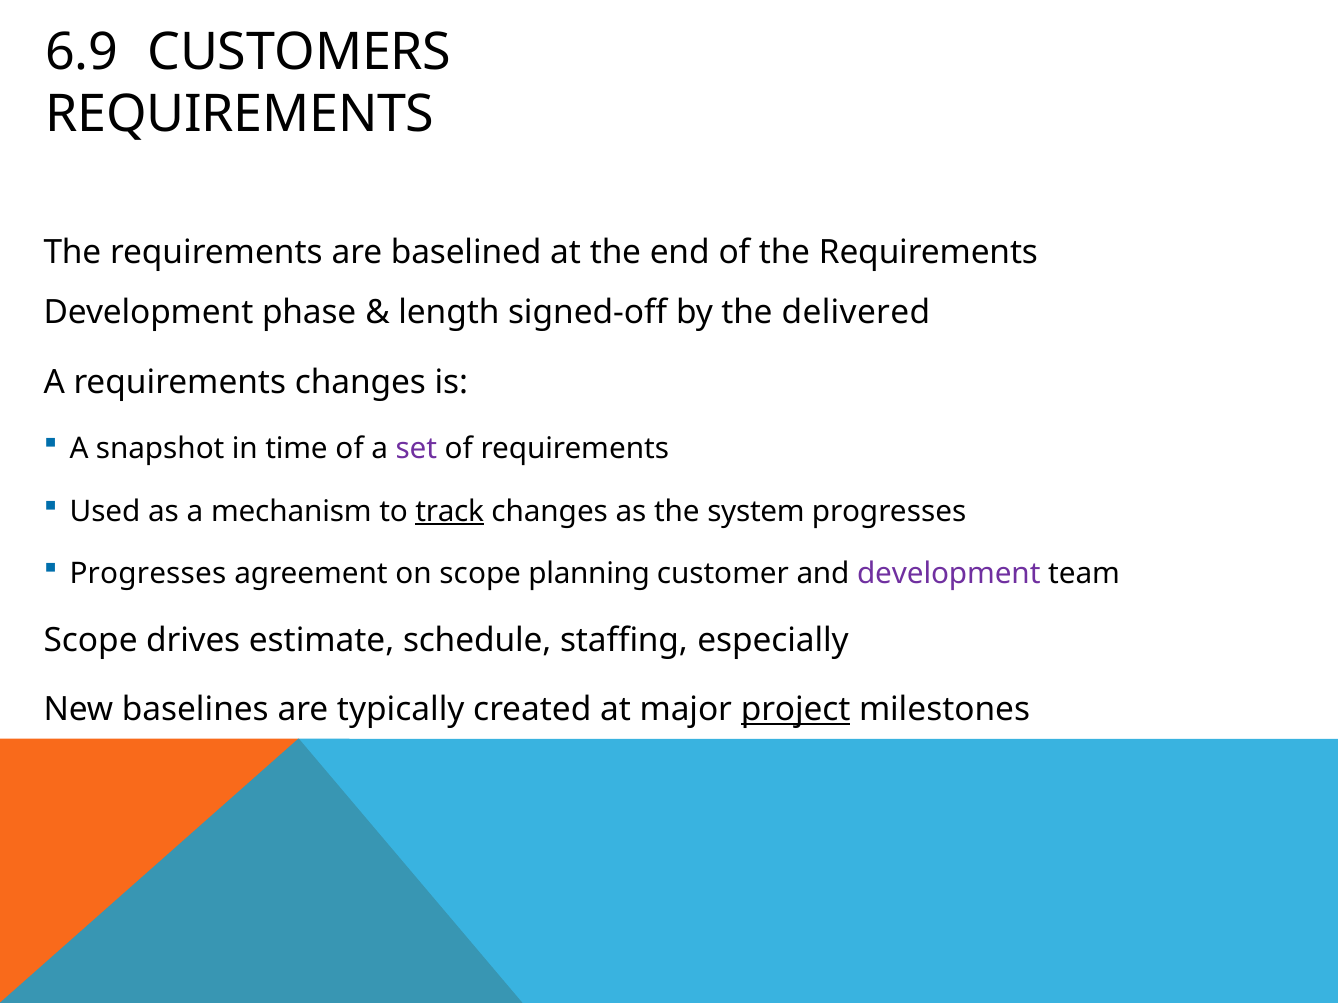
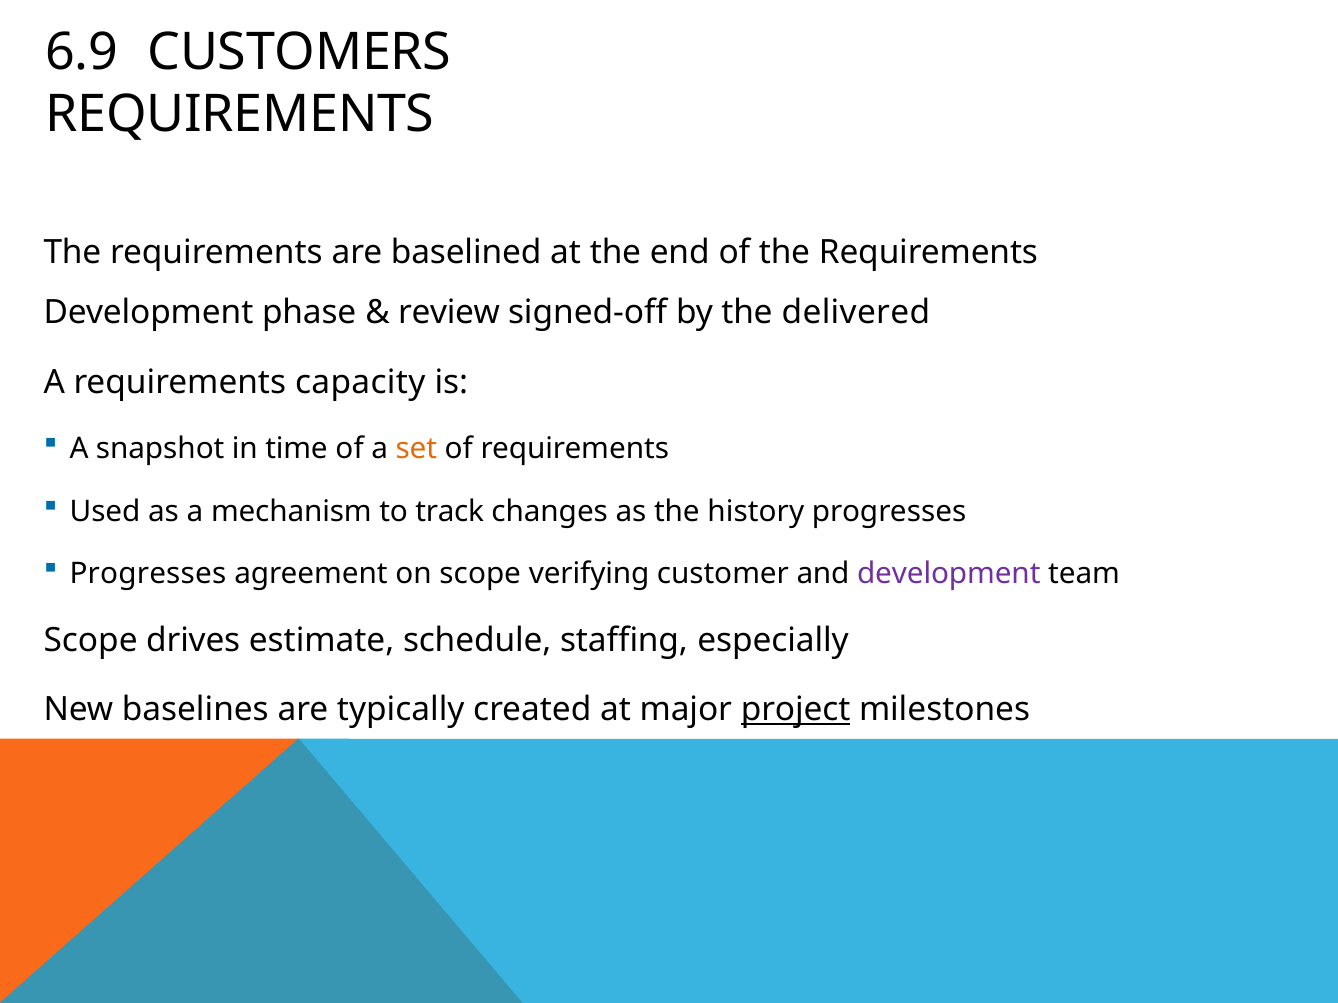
length: length -> review
requirements changes: changes -> capacity
set colour: purple -> orange
track underline: present -> none
system: system -> history
planning: planning -> verifying
